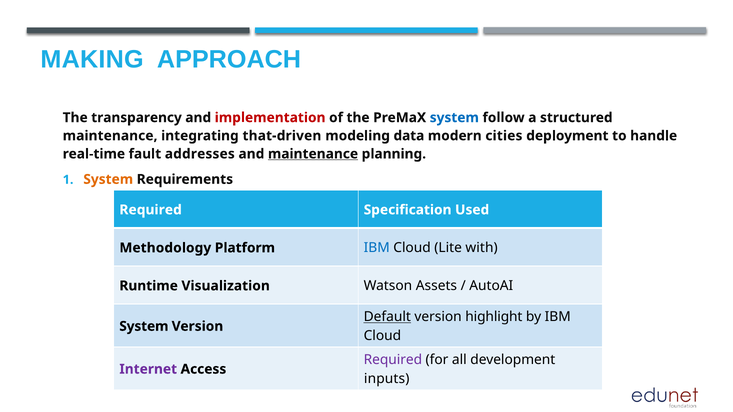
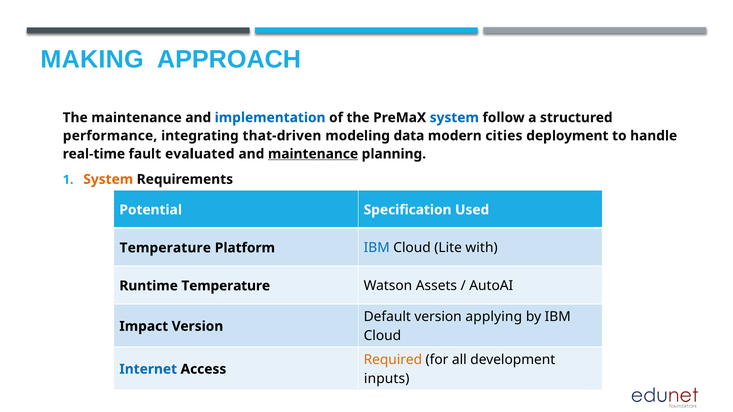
The transparency: transparency -> maintenance
implementation colour: red -> blue
maintenance at (110, 136): maintenance -> performance
addresses: addresses -> evaluated
Required at (151, 210): Required -> Potential
Methodology at (165, 248): Methodology -> Temperature
Runtime Visualization: Visualization -> Temperature
Default underline: present -> none
highlight: highlight -> applying
System at (144, 327): System -> Impact
Required at (393, 360) colour: purple -> orange
Internet colour: purple -> blue
